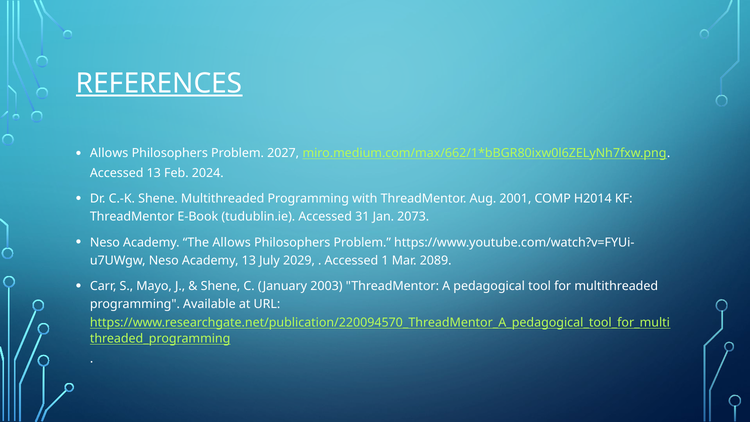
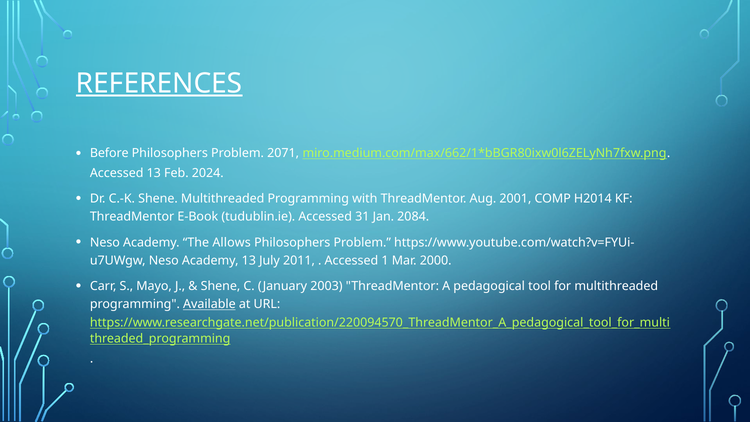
Allows at (109, 153): Allows -> Before
2027: 2027 -> 2071
2073: 2073 -> 2084
2029: 2029 -> 2011
2089: 2089 -> 2000
Available underline: none -> present
